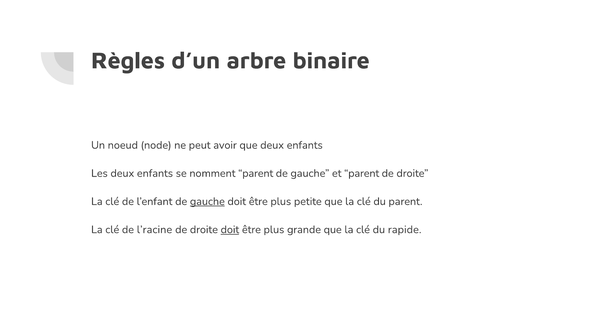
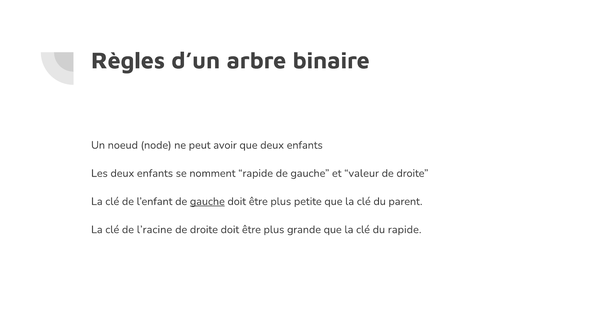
nomment parent: parent -> rapide
et parent: parent -> valeur
doit at (230, 229) underline: present -> none
